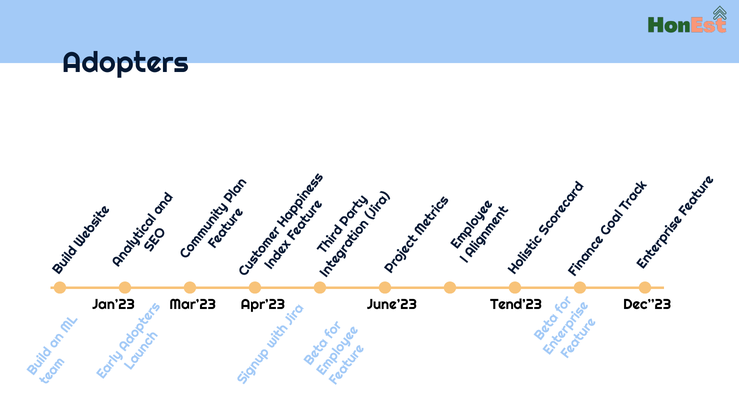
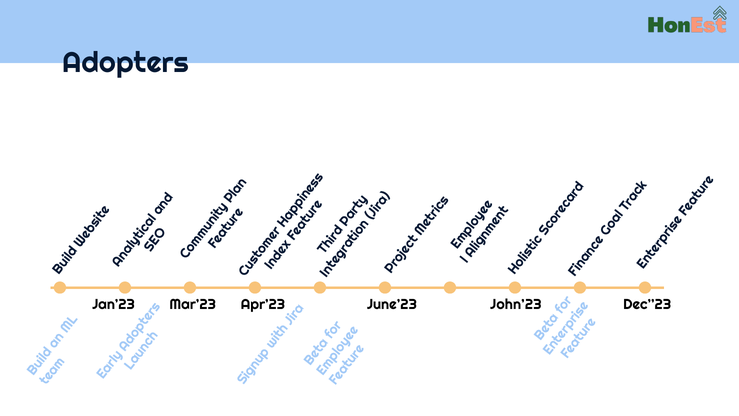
Tend’23: Tend’23 -> John’23
